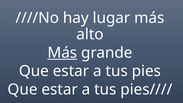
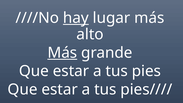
hay underline: none -> present
